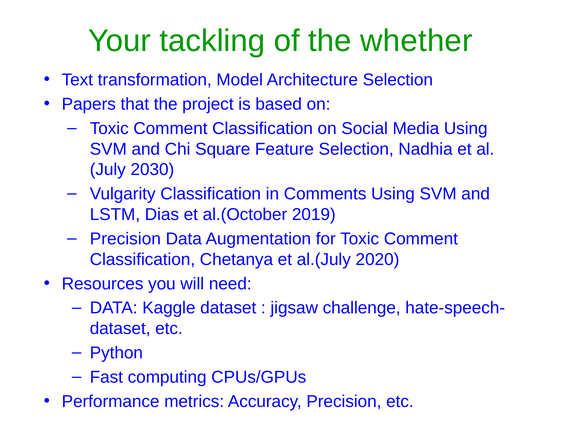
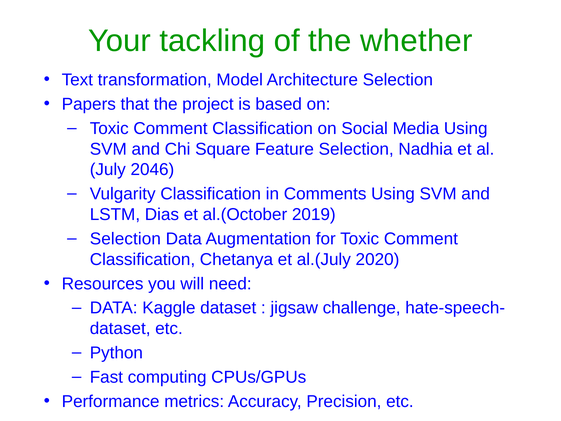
2030: 2030 -> 2046
Precision at (125, 239): Precision -> Selection
